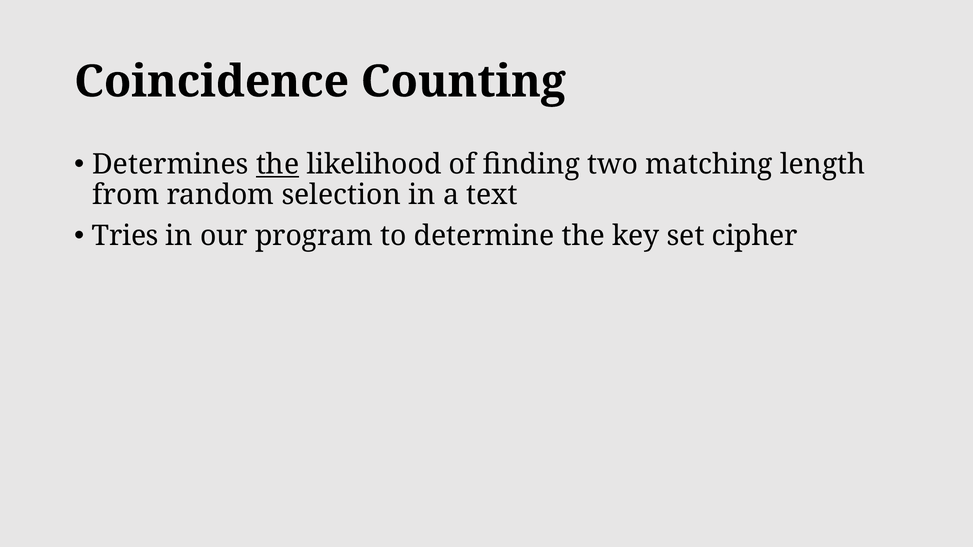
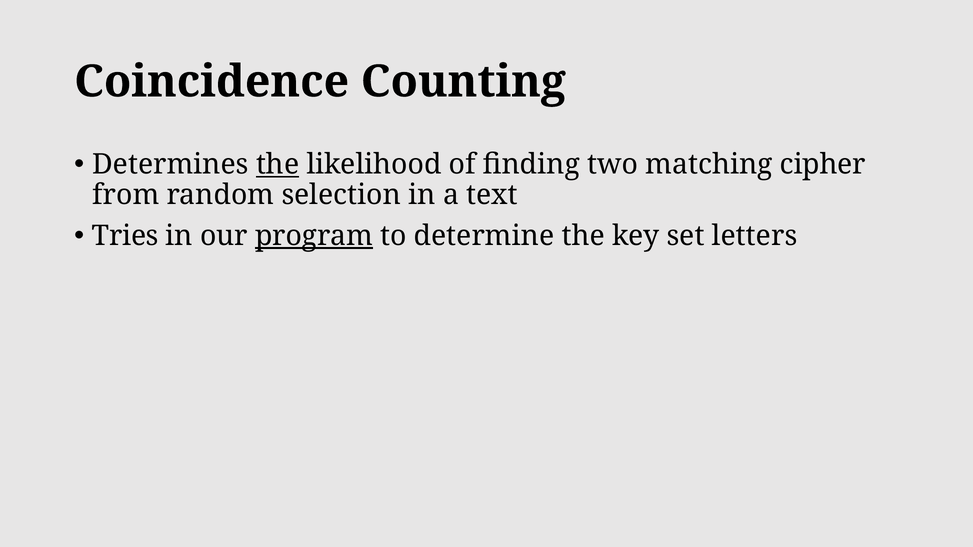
length: length -> cipher
program underline: none -> present
cipher: cipher -> letters
